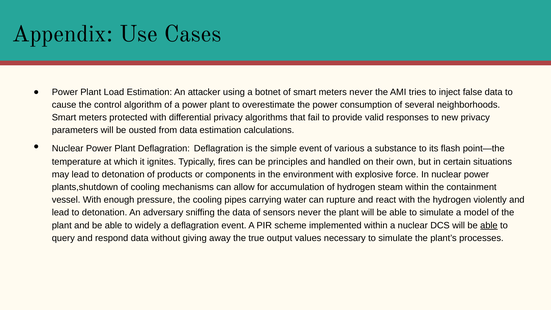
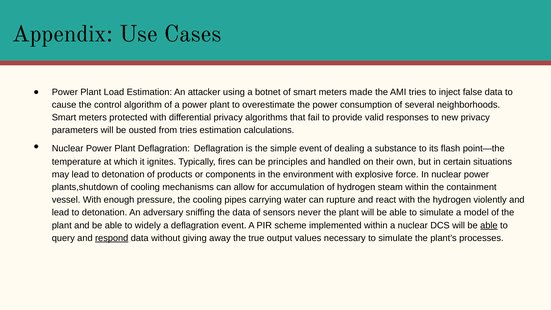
meters never: never -> made
from data: data -> tries
various: various -> dealing
respond underline: none -> present
